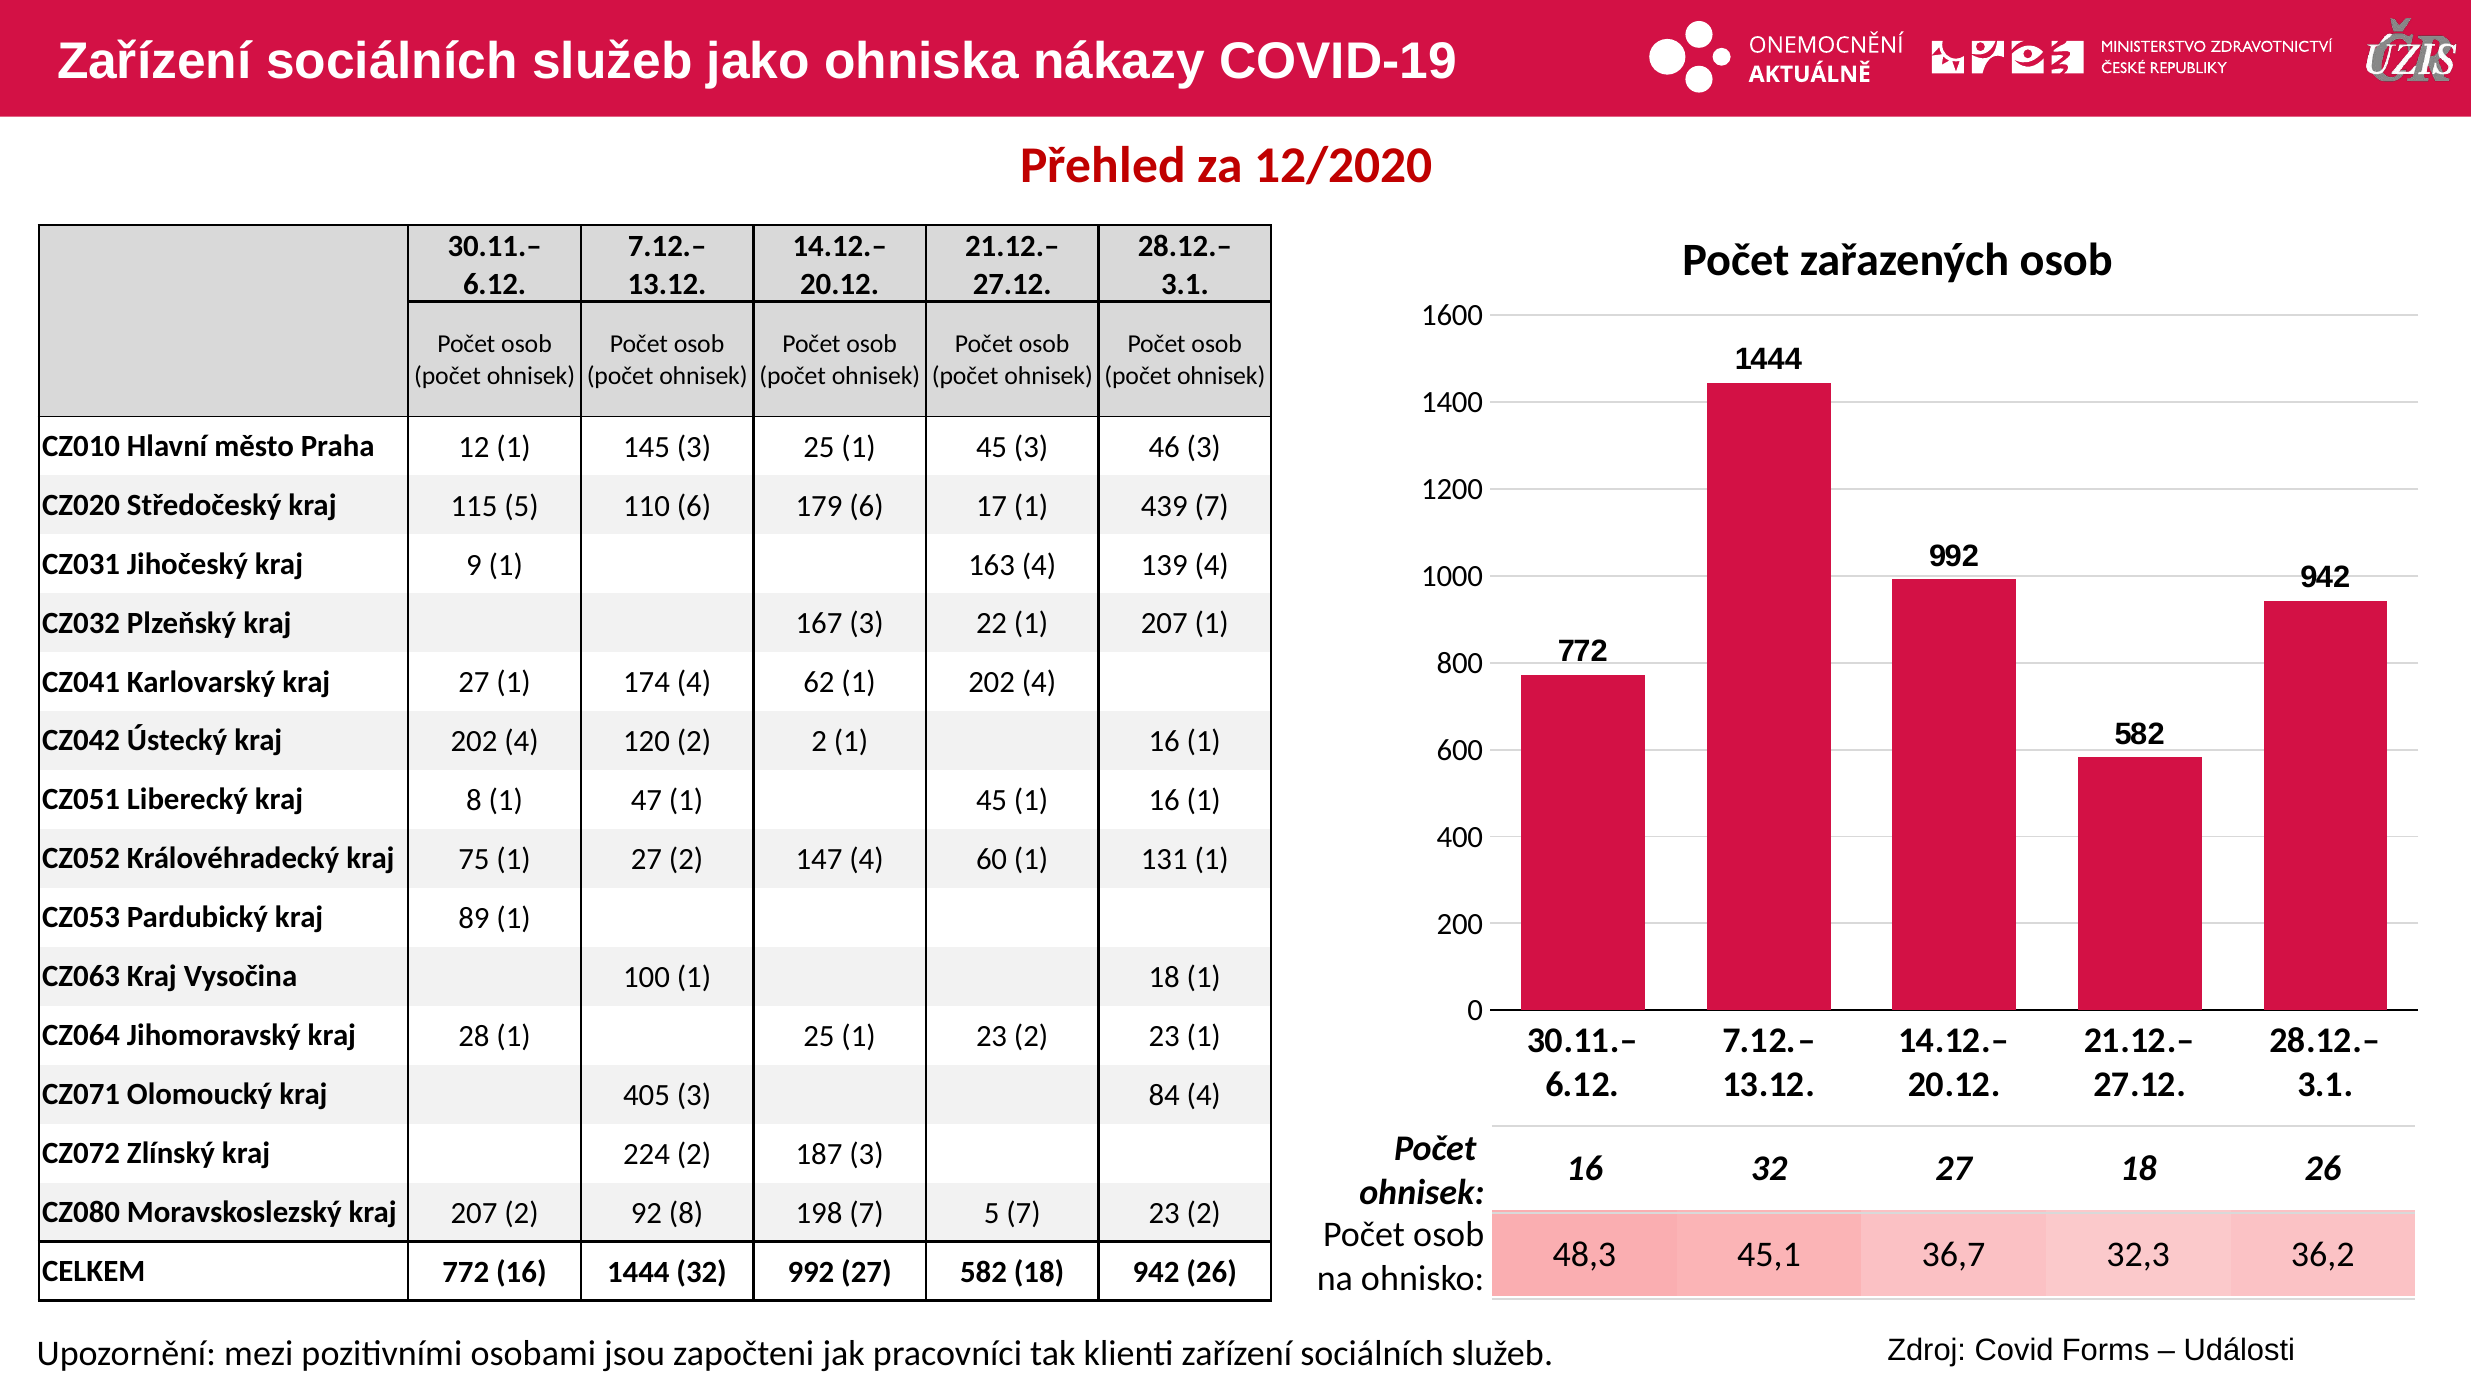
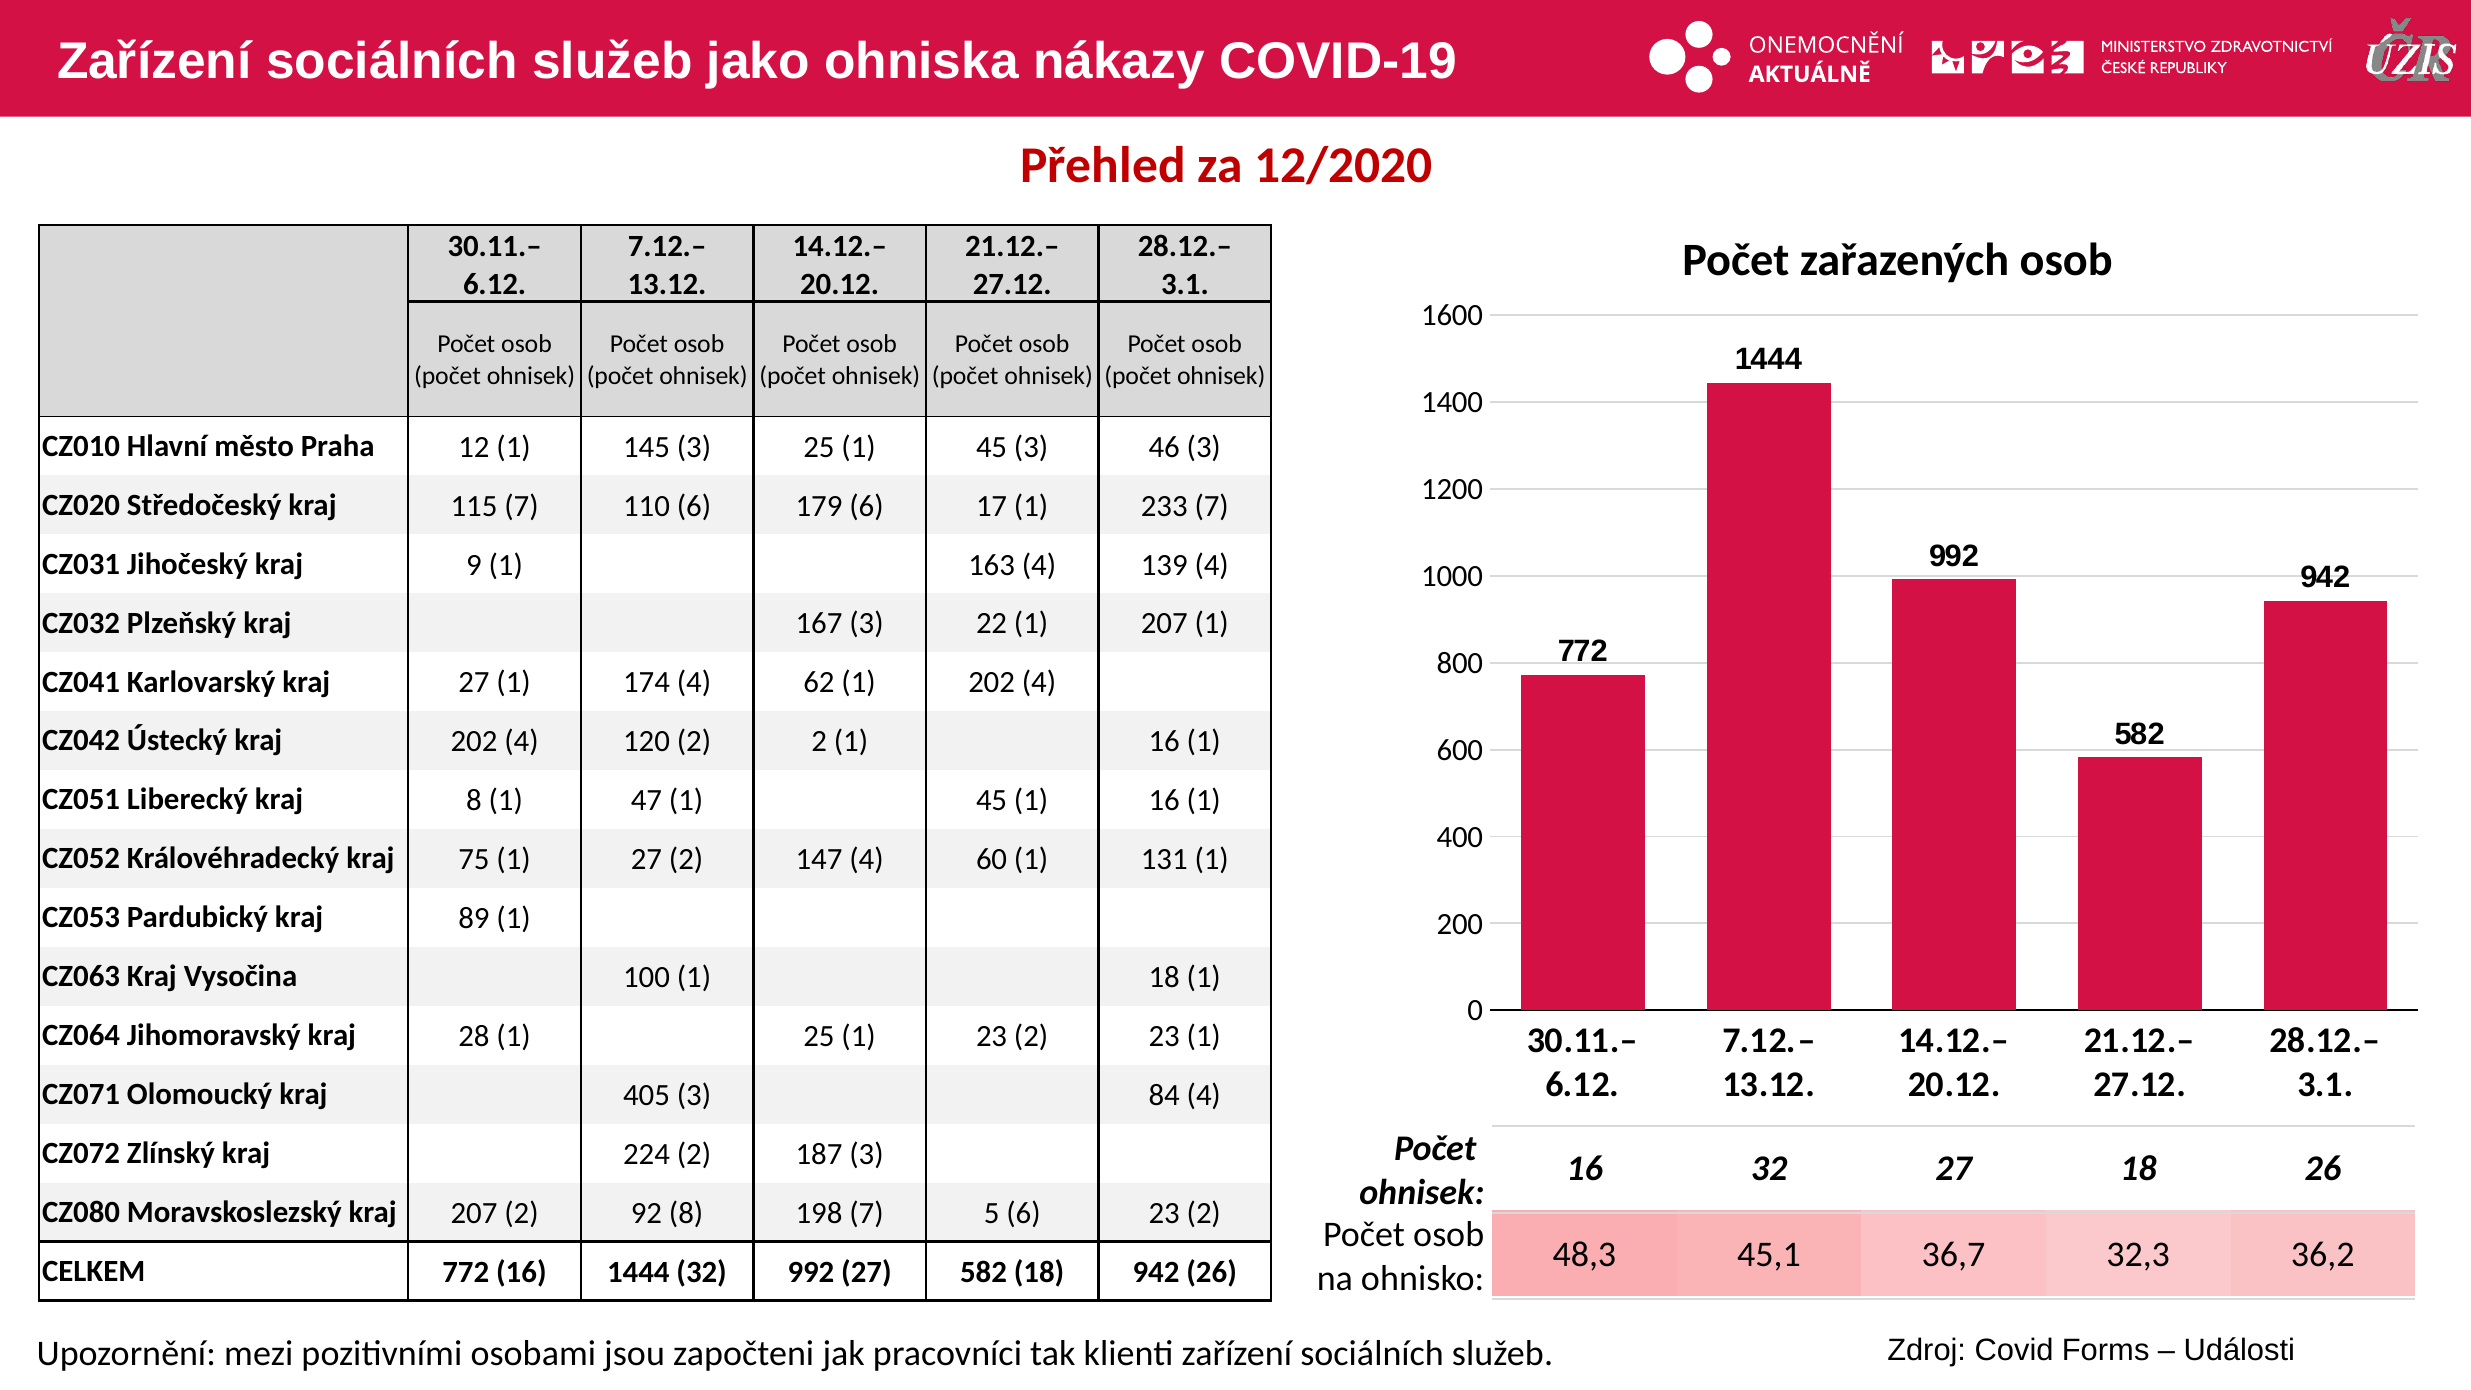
115 5: 5 -> 7
439: 439 -> 233
5 7: 7 -> 6
